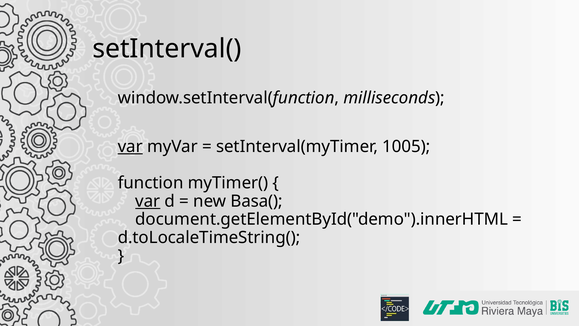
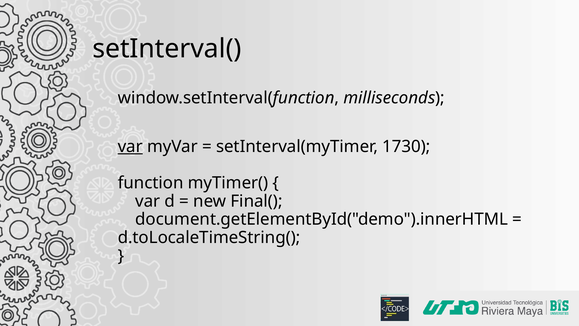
1005: 1005 -> 1730
var at (148, 201) underline: present -> none
Basa(: Basa( -> Final(
